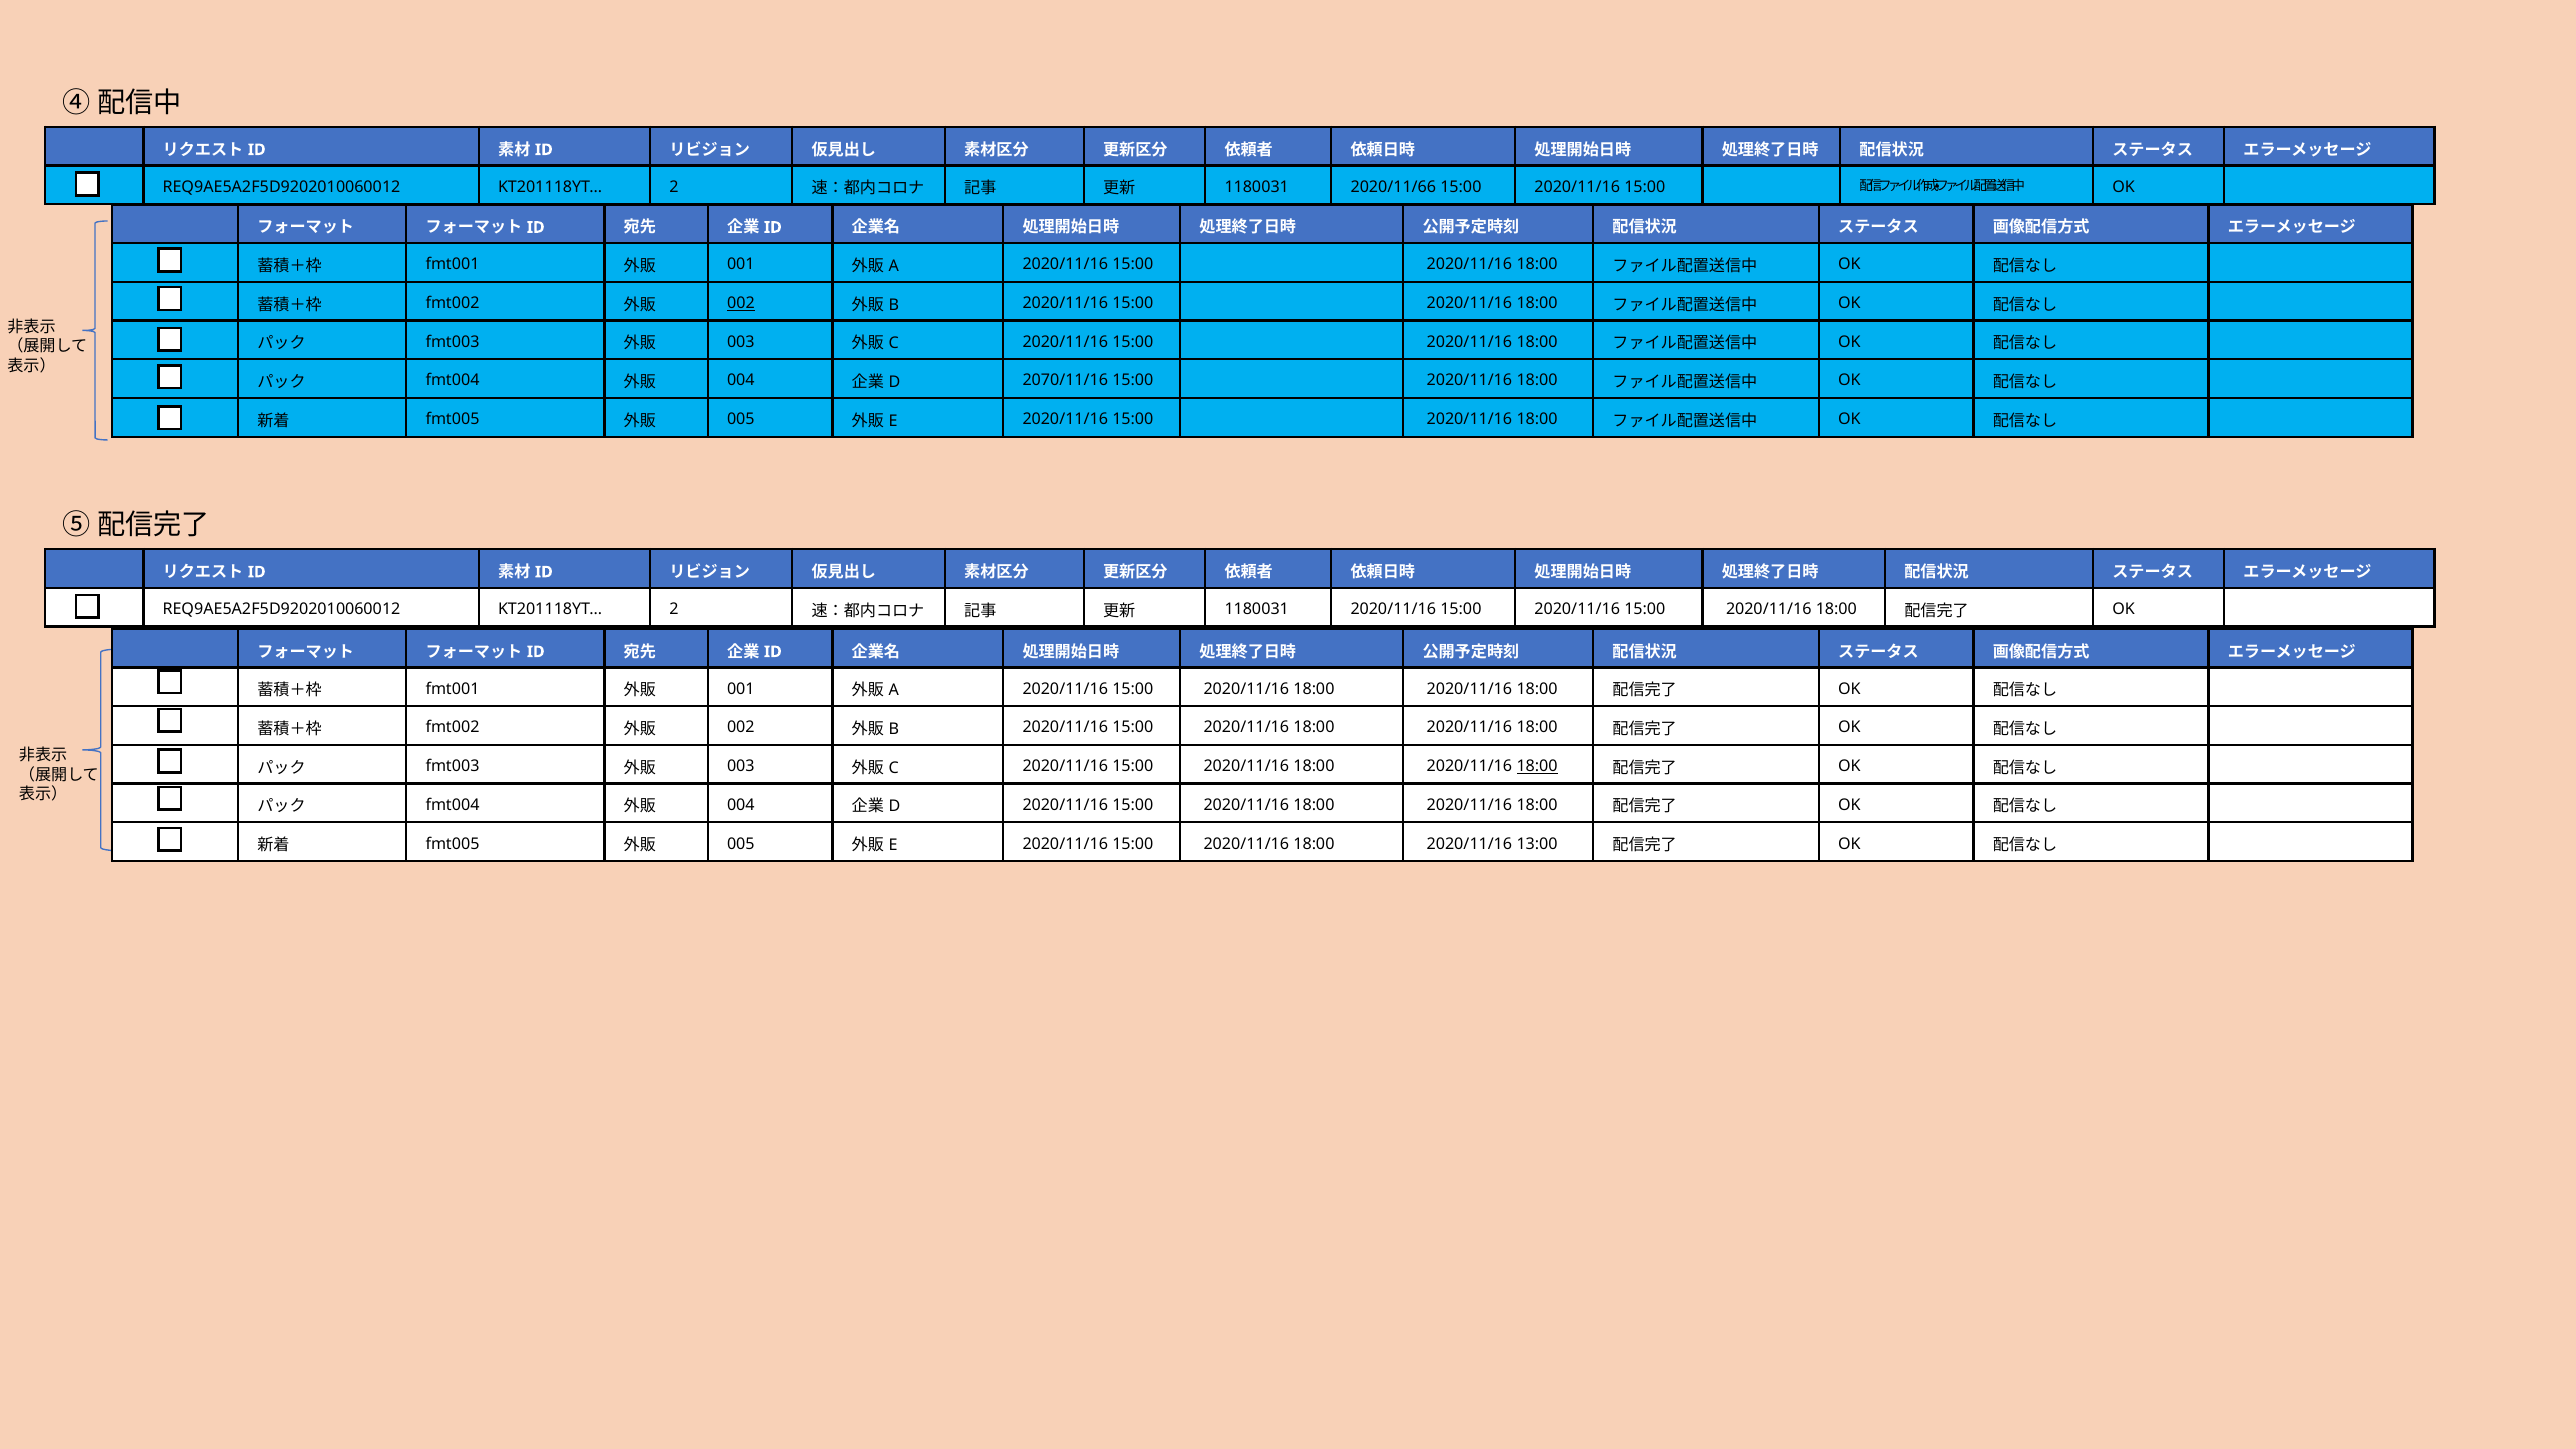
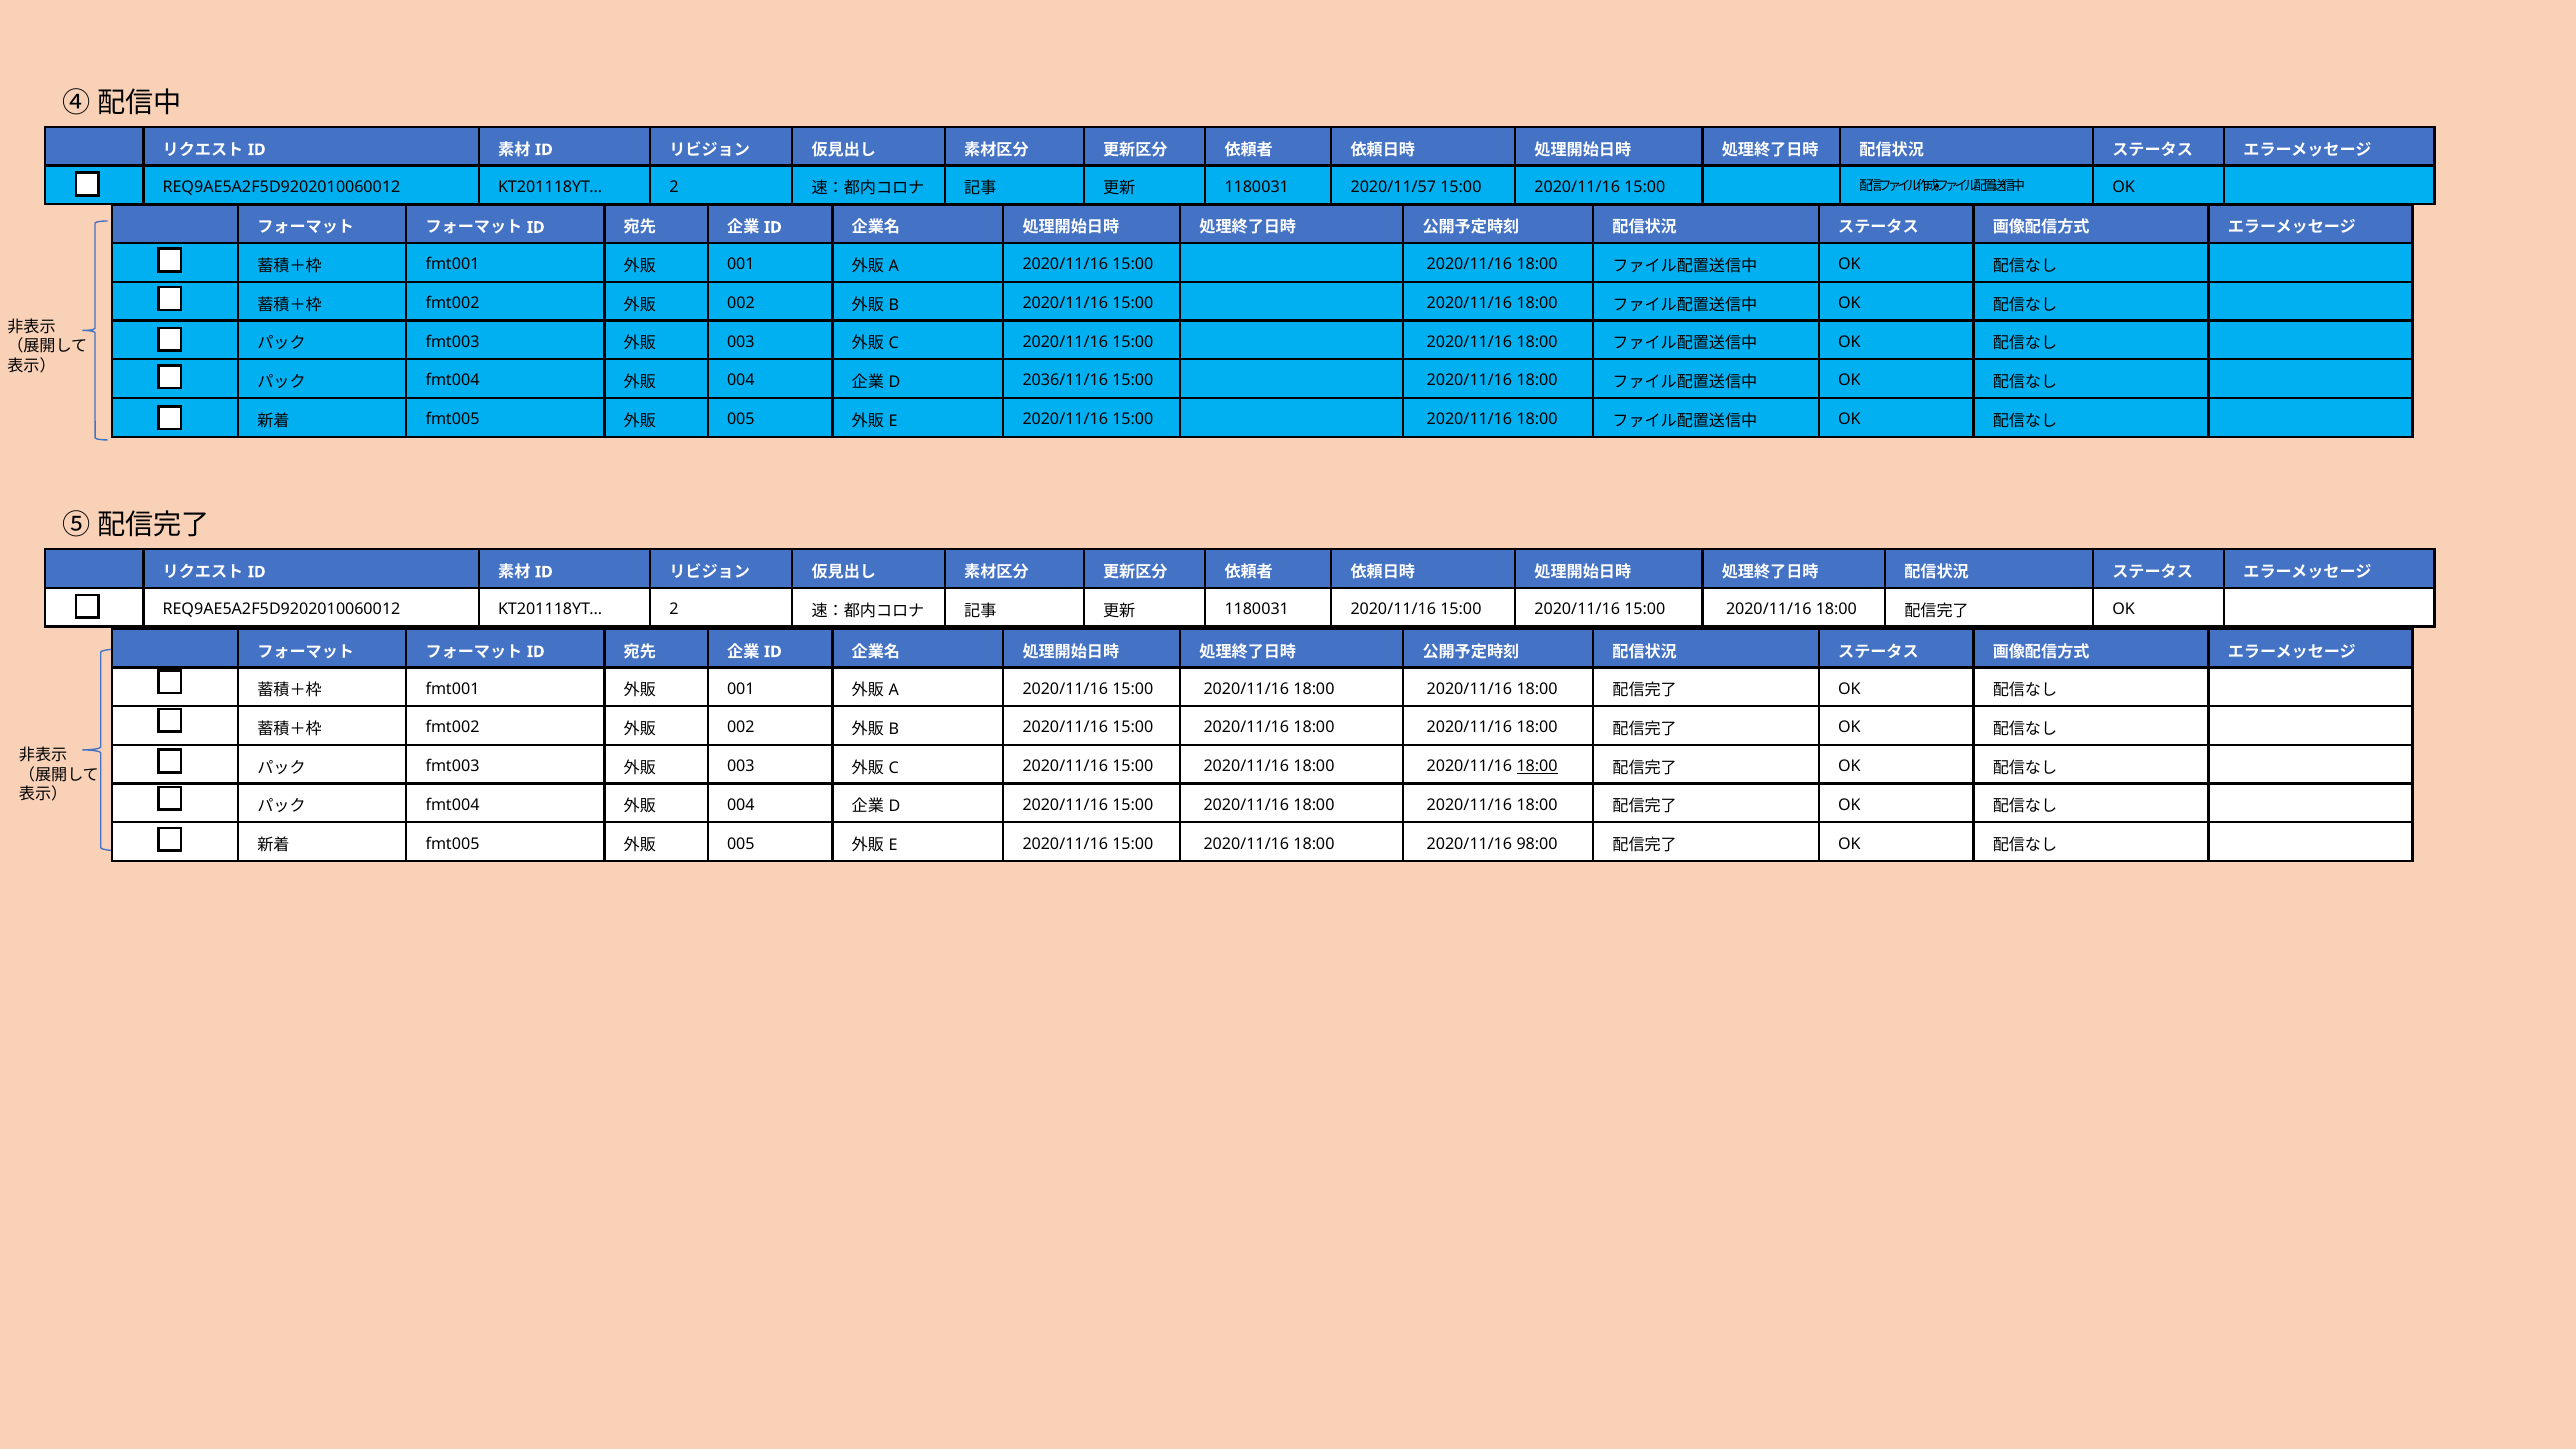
2020/11/66: 2020/11/66 -> 2020/11/57
002 at (741, 303) underline: present -> none
2070/11/16: 2070/11/16 -> 2036/11/16
13:00: 13:00 -> 98:00
